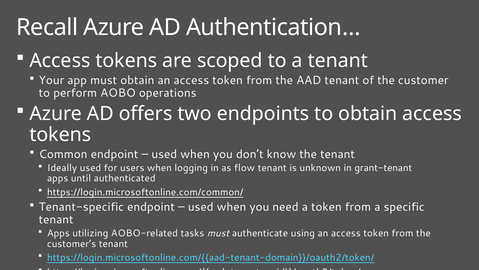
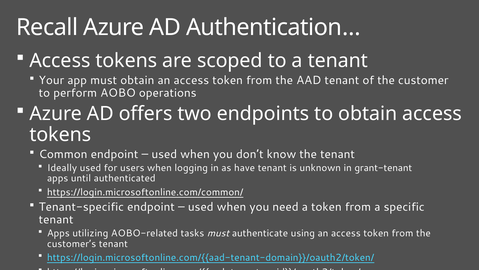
flow: flow -> have
